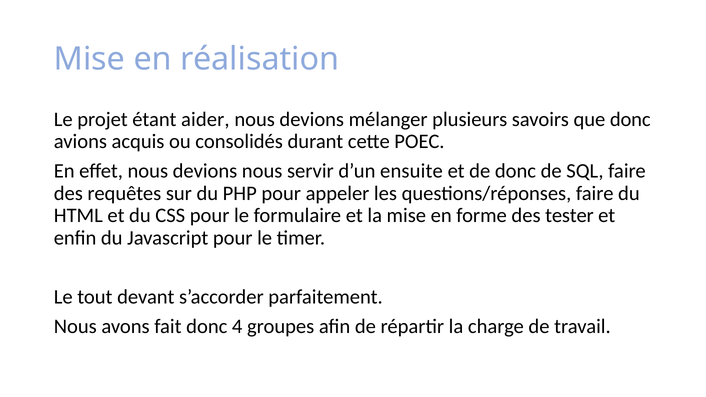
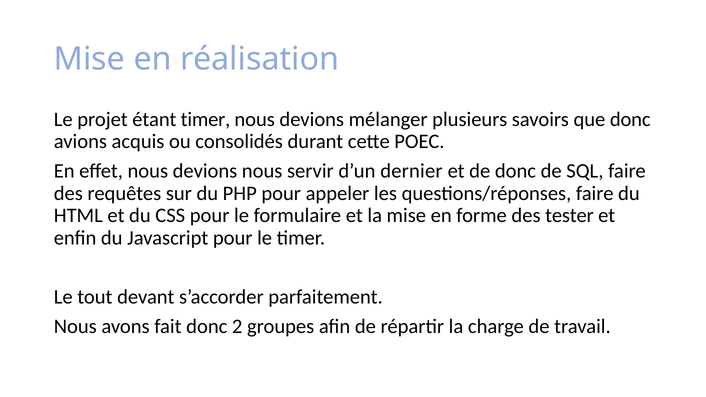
étant aider: aider -> timer
ensuite: ensuite -> dernier
4: 4 -> 2
